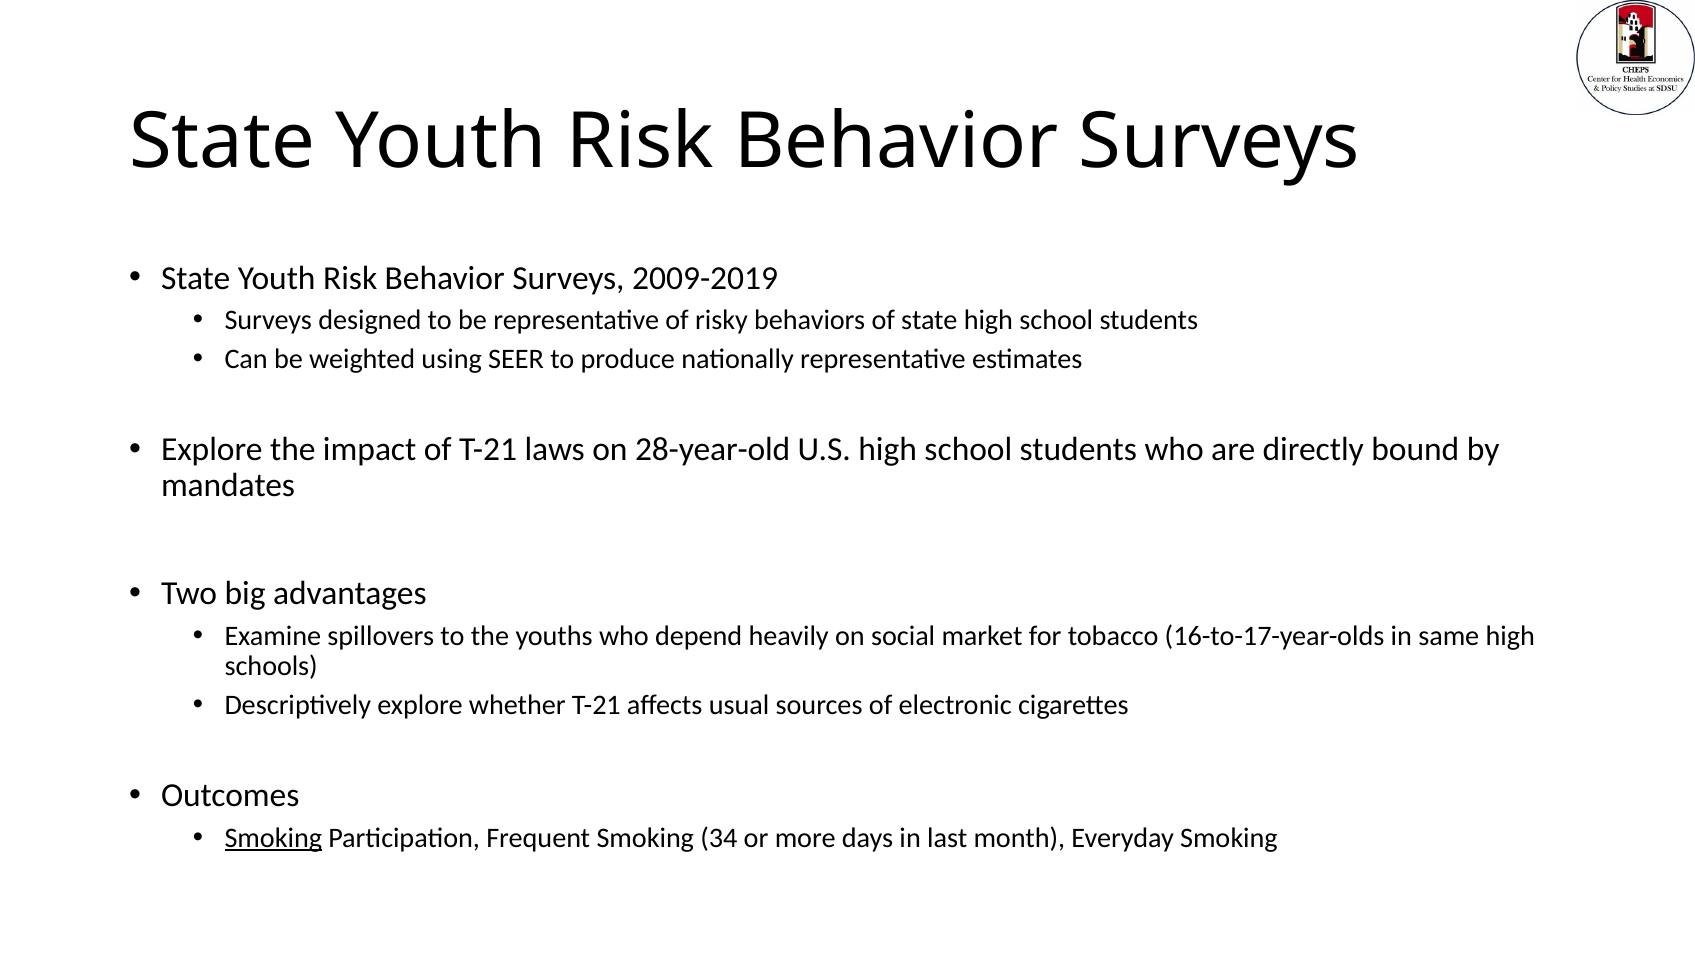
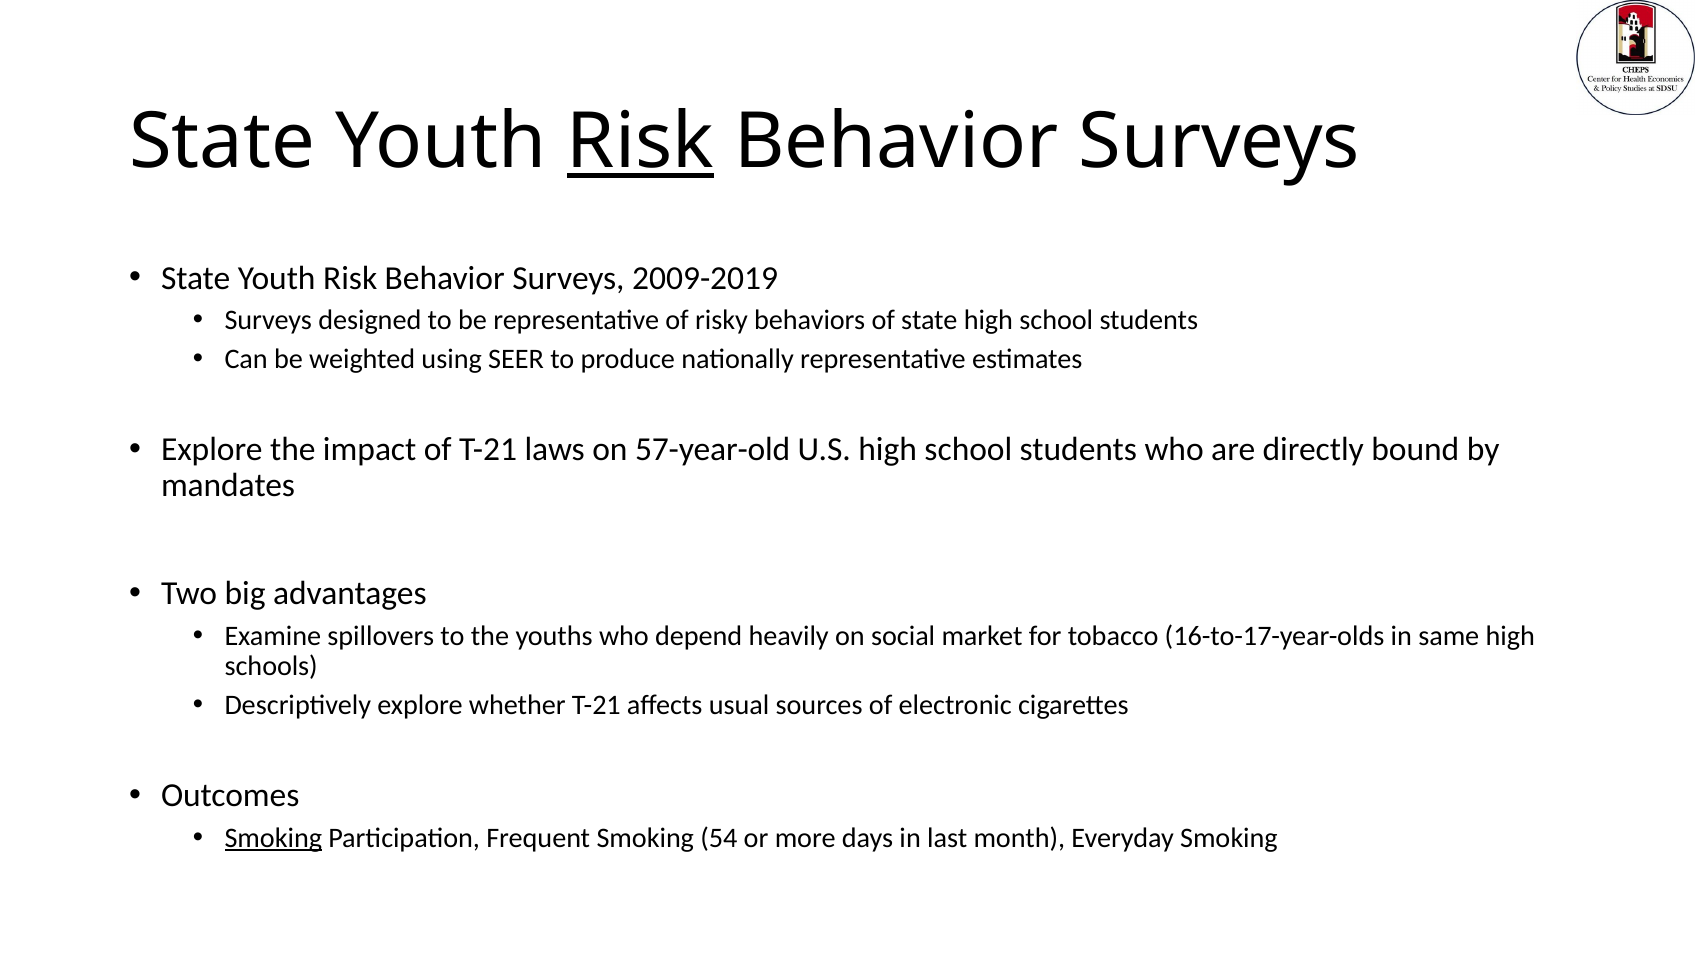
Risk at (640, 142) underline: none -> present
28-year-old: 28-year-old -> 57-year-old
34: 34 -> 54
